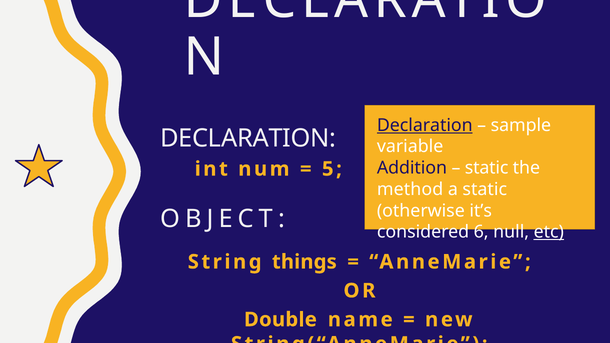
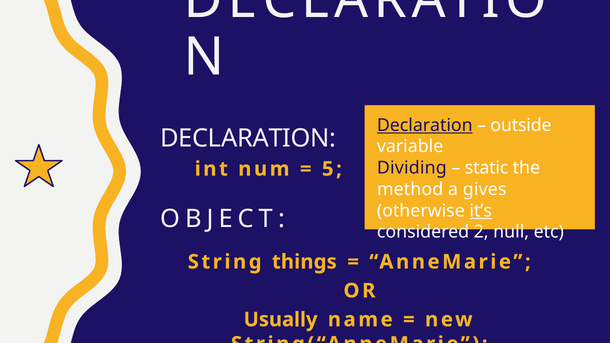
sample: sample -> outside
Addition: Addition -> Dividing
a static: static -> gives
it’s underline: none -> present
6: 6 -> 2
etc underline: present -> none
Double: Double -> Usually
